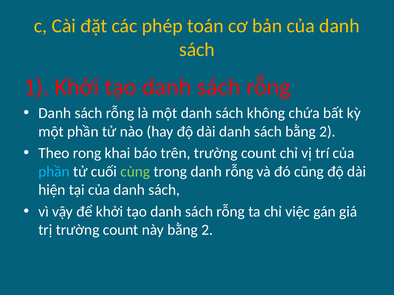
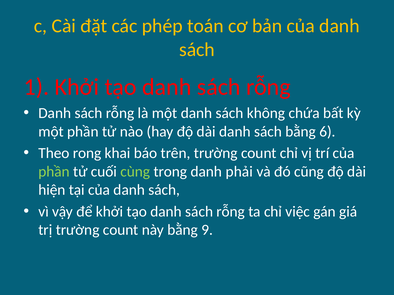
sách bằng 2: 2 -> 6
phần at (54, 172) colour: light blue -> light green
danh rỗng: rỗng -> phải
này bằng 2: 2 -> 9
